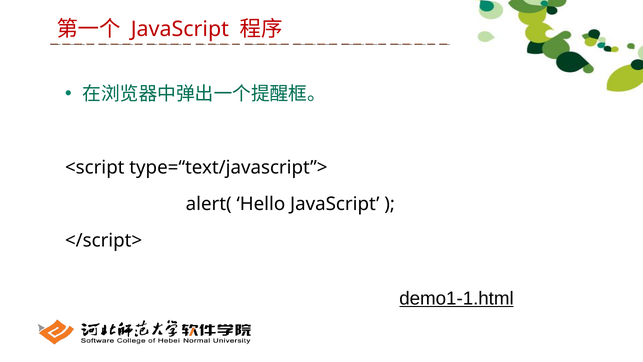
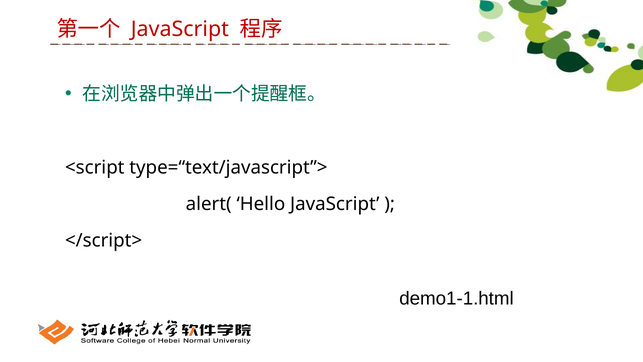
demo1-1.html underline: present -> none
